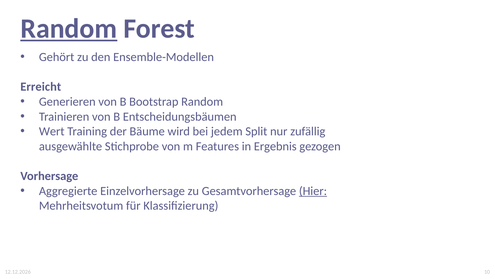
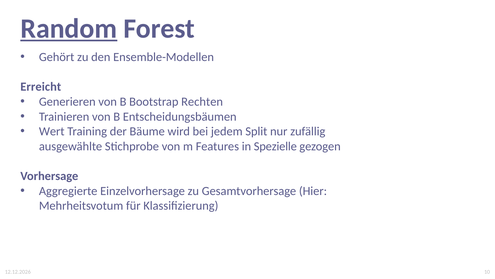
Bootstrap Random: Random -> Rechten
Ergebnis: Ergebnis -> Spezielle
Hier underline: present -> none
